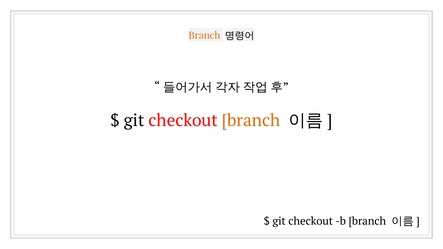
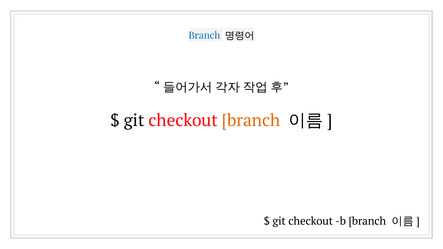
Branch at (204, 36) colour: orange -> blue
